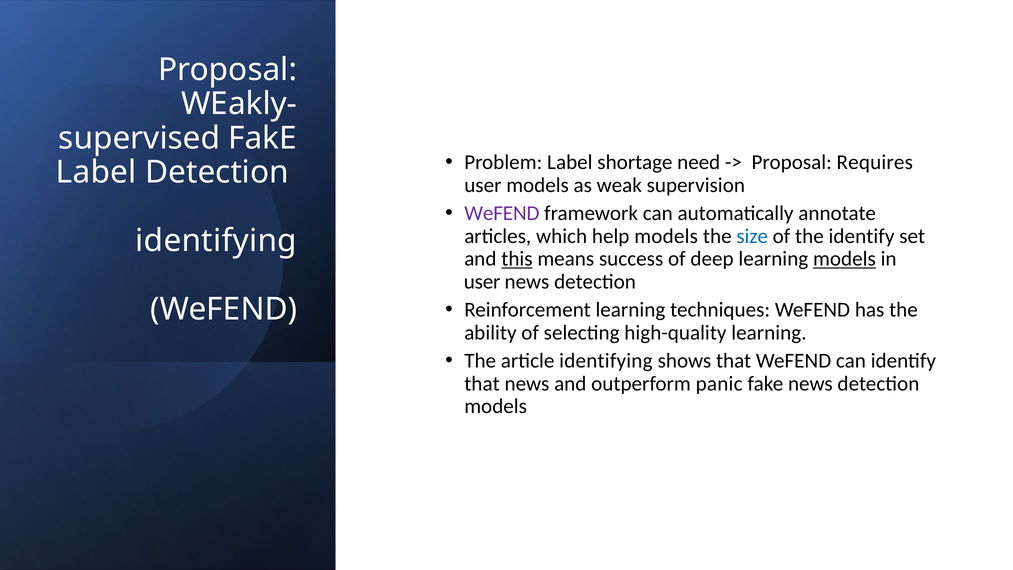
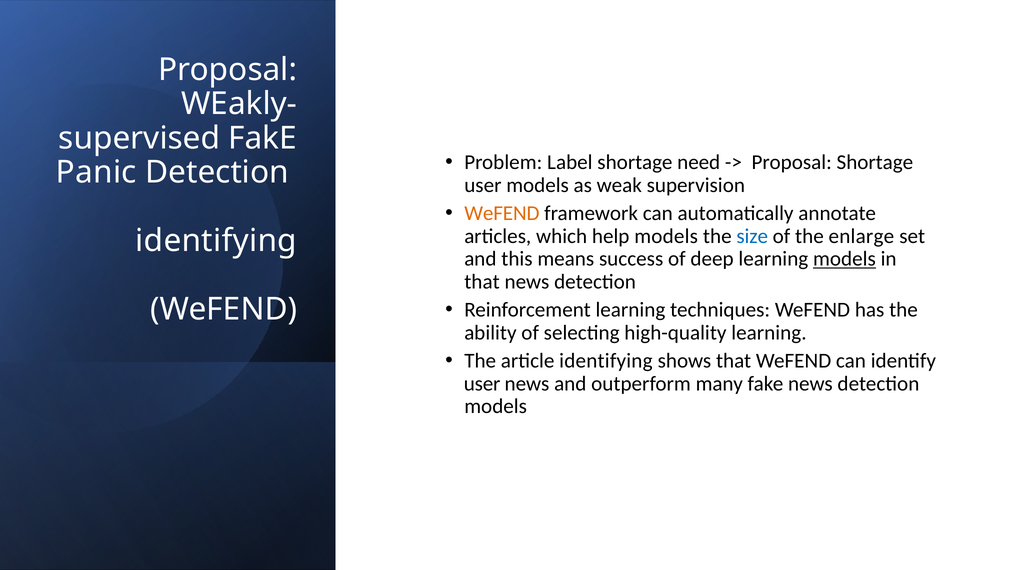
Proposal Requires: Requires -> Shortage
Label at (96, 172): Label -> Panic
WeFEND at (502, 213) colour: purple -> orange
the identify: identify -> enlarge
this underline: present -> none
user at (482, 282): user -> that
that at (482, 383): that -> user
panic: panic -> many
